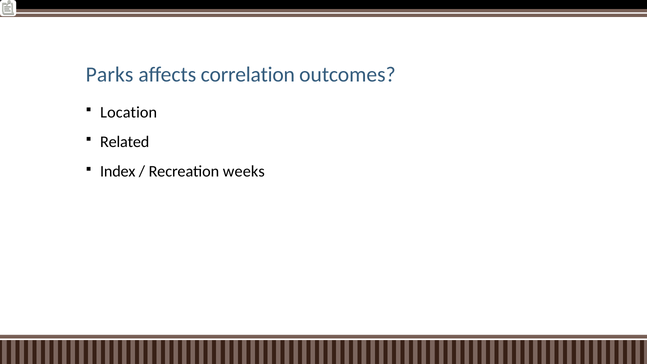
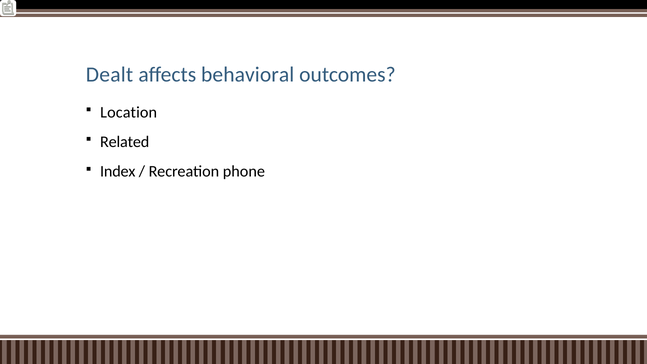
Parks: Parks -> Dealt
correlation: correlation -> behavioral
weeks: weeks -> phone
